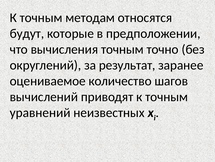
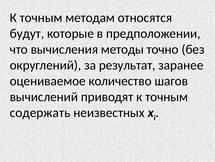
вычисления точным: точным -> методы
уравнений: уравнений -> содержать
